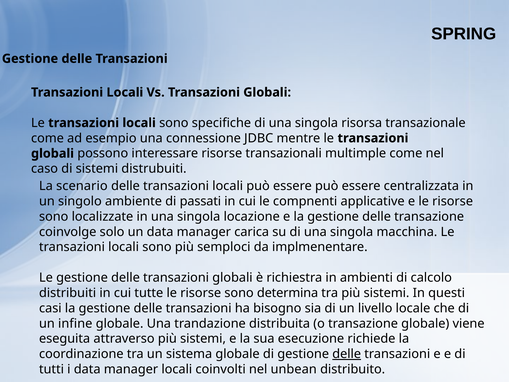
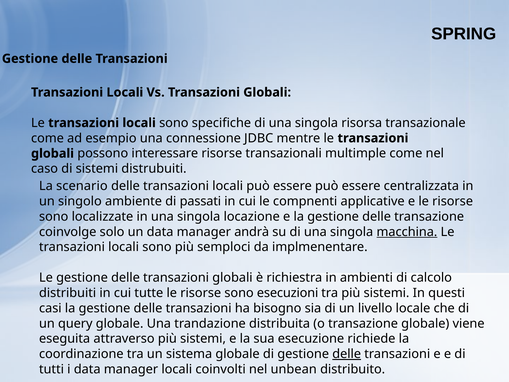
carica: carica -> andrà
macchina underline: none -> present
determina: determina -> esecuzioni
infine: infine -> query
